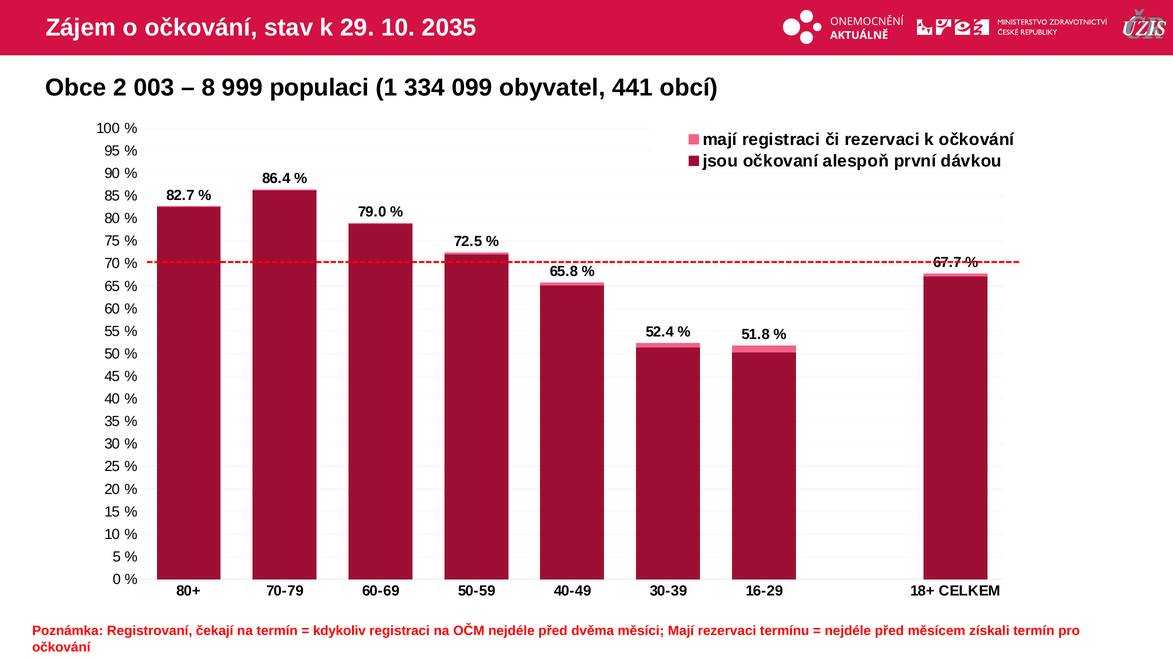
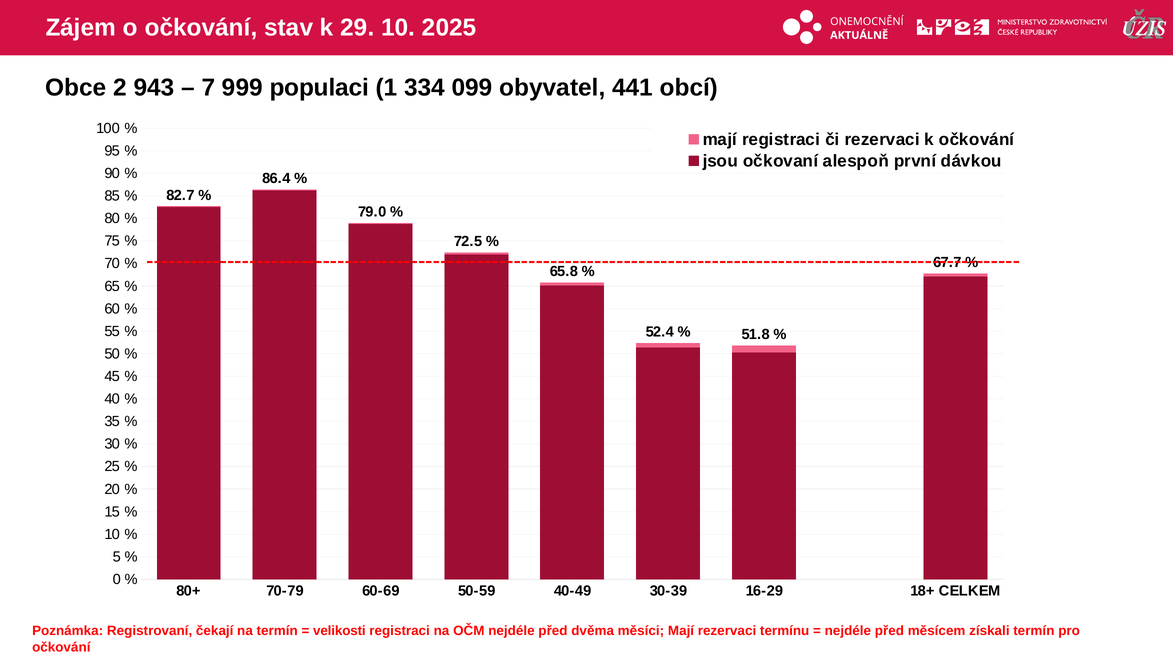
2035: 2035 -> 2025
003: 003 -> 943
8: 8 -> 7
kdykoliv: kdykoliv -> velikosti
